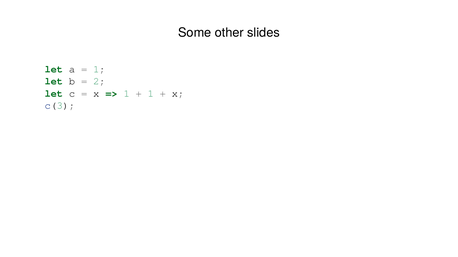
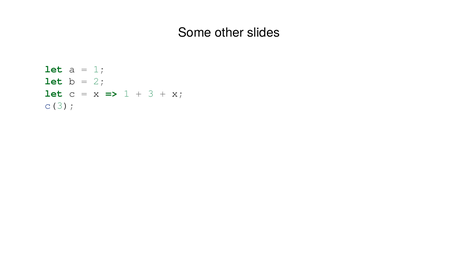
1 at (151, 94): 1 -> 3
